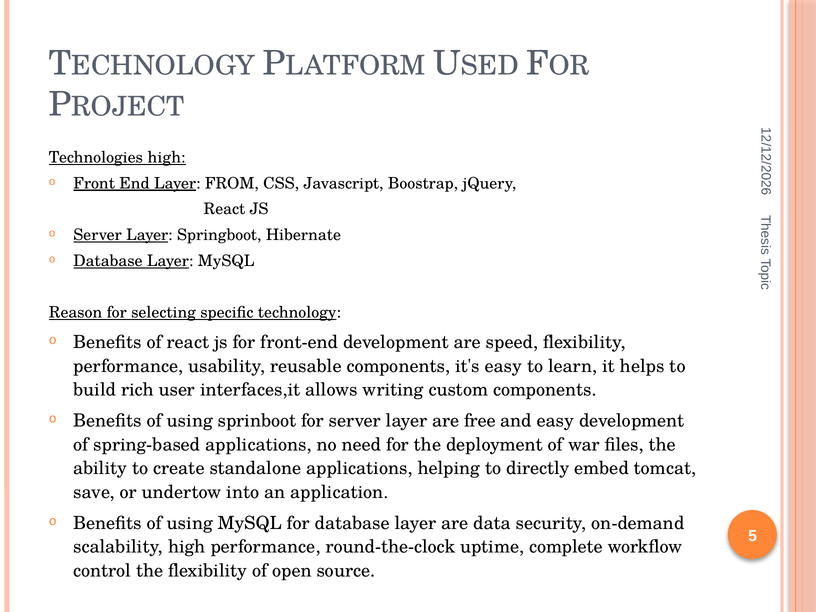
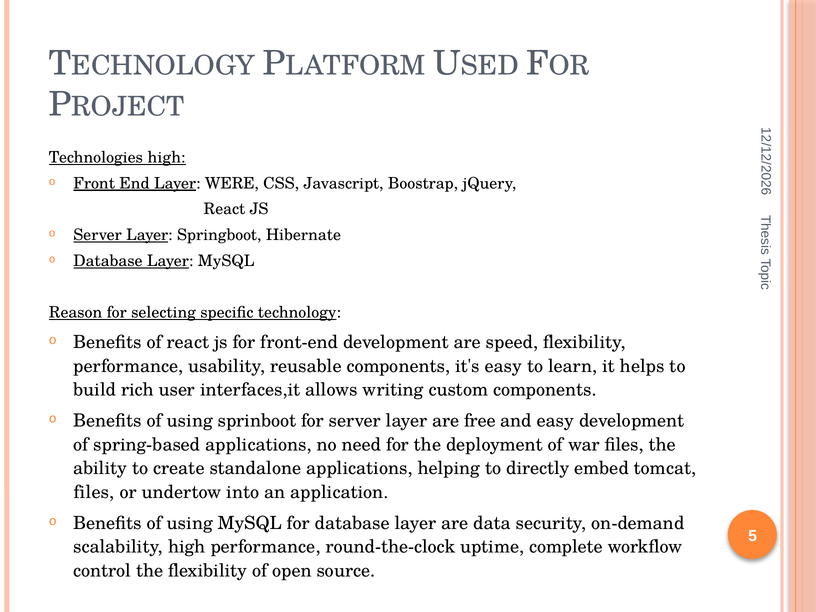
FROM: FROM -> WERE
save at (94, 492): save -> files
